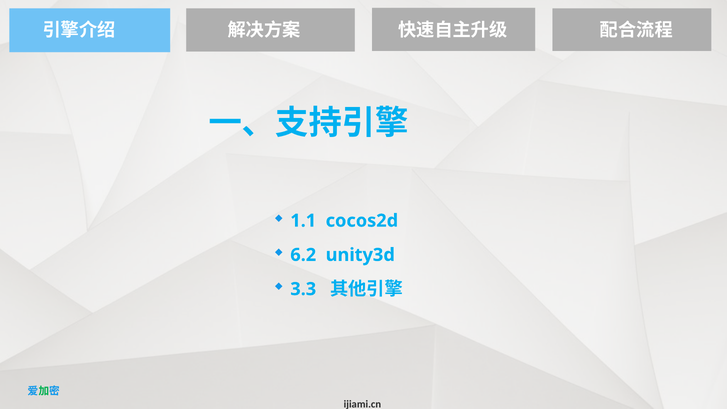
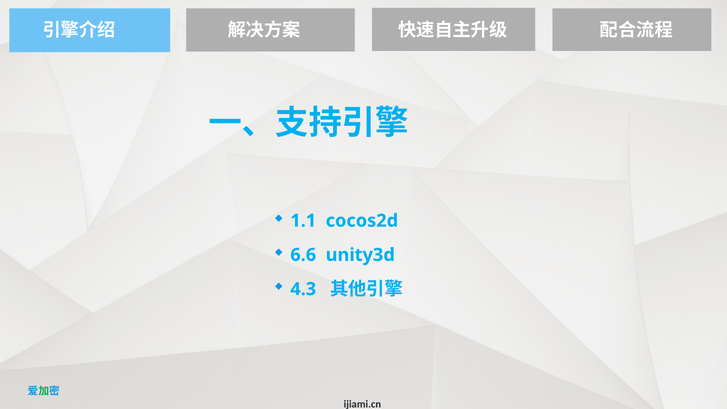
6.2: 6.2 -> 6.6
3.3: 3.3 -> 4.3
